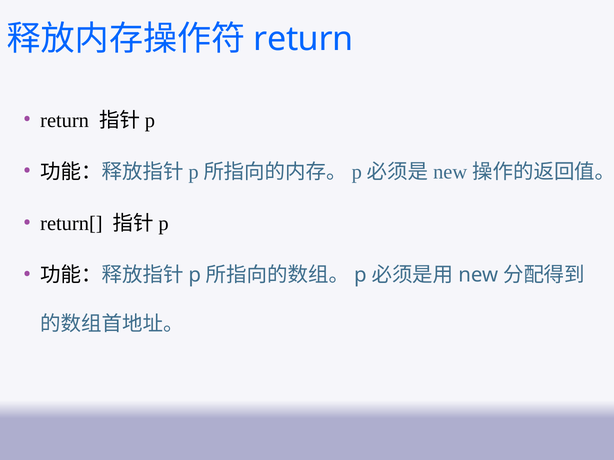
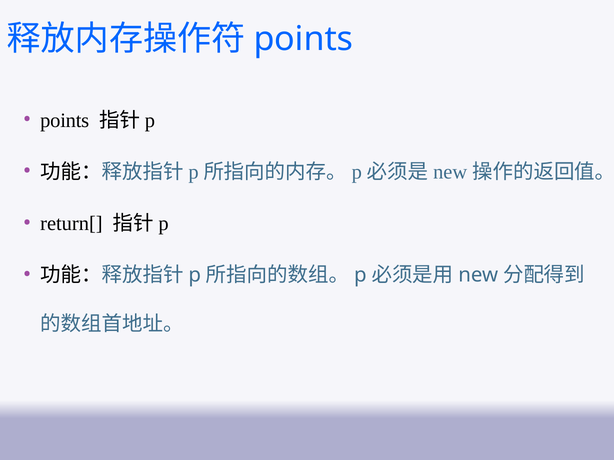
return at (303, 39): return -> points
return at (65, 120): return -> points
